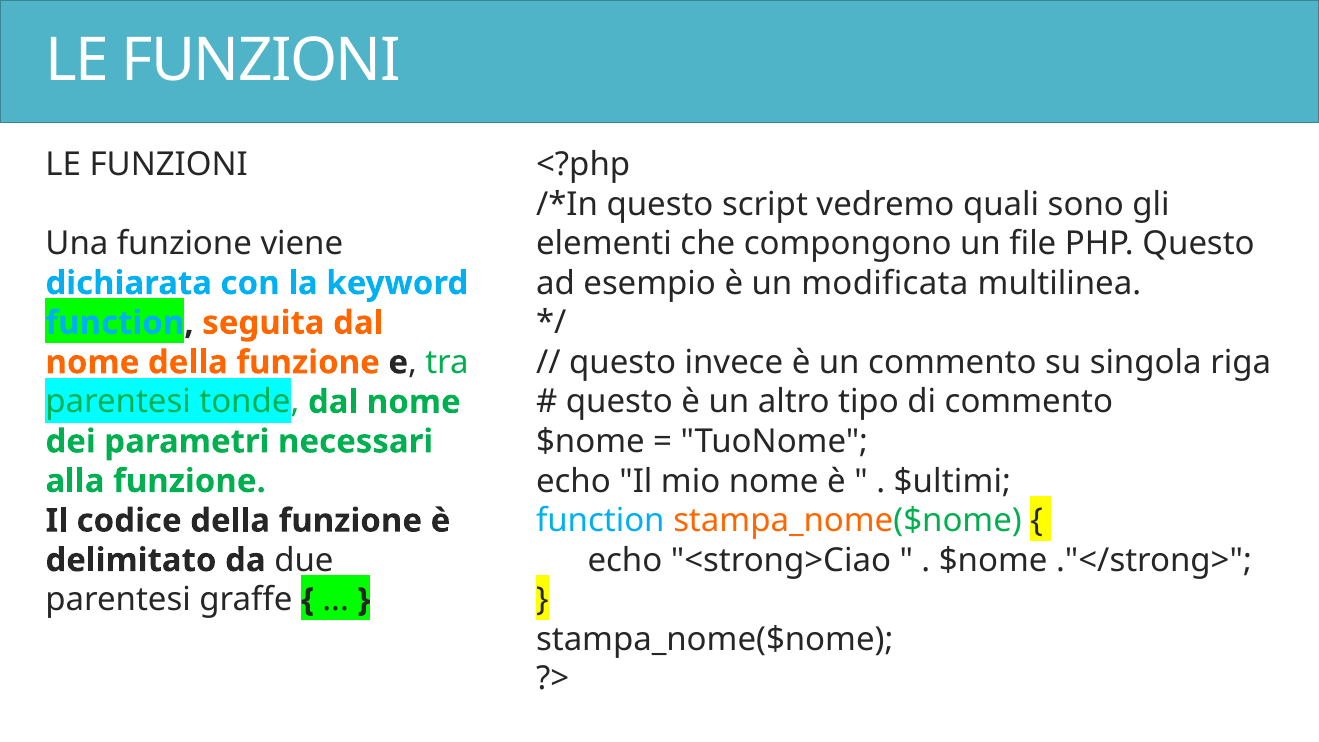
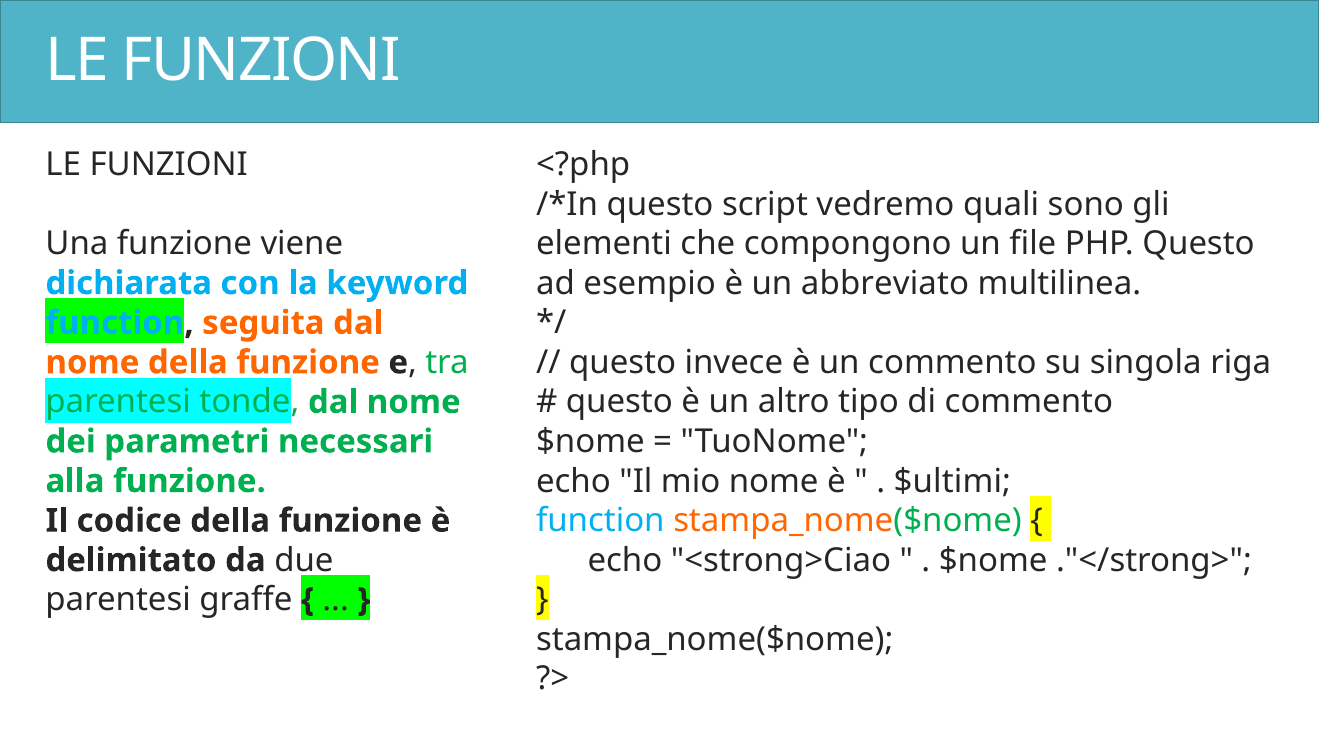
modificata: modificata -> abbreviato
